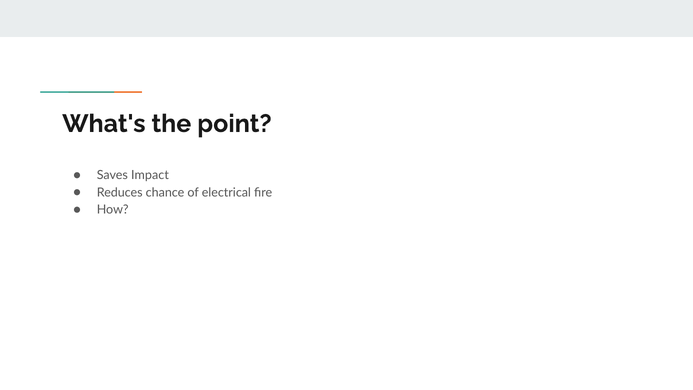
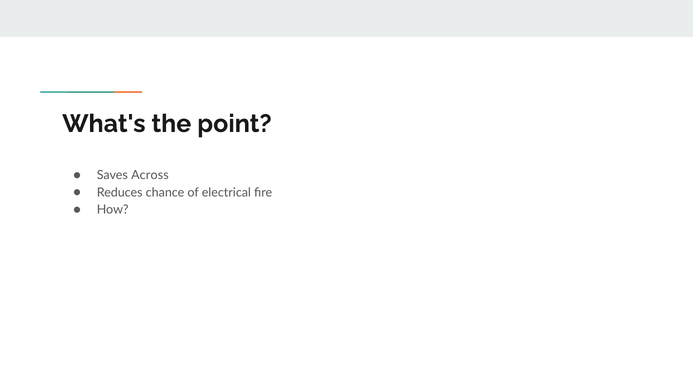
Impact: Impact -> Across
